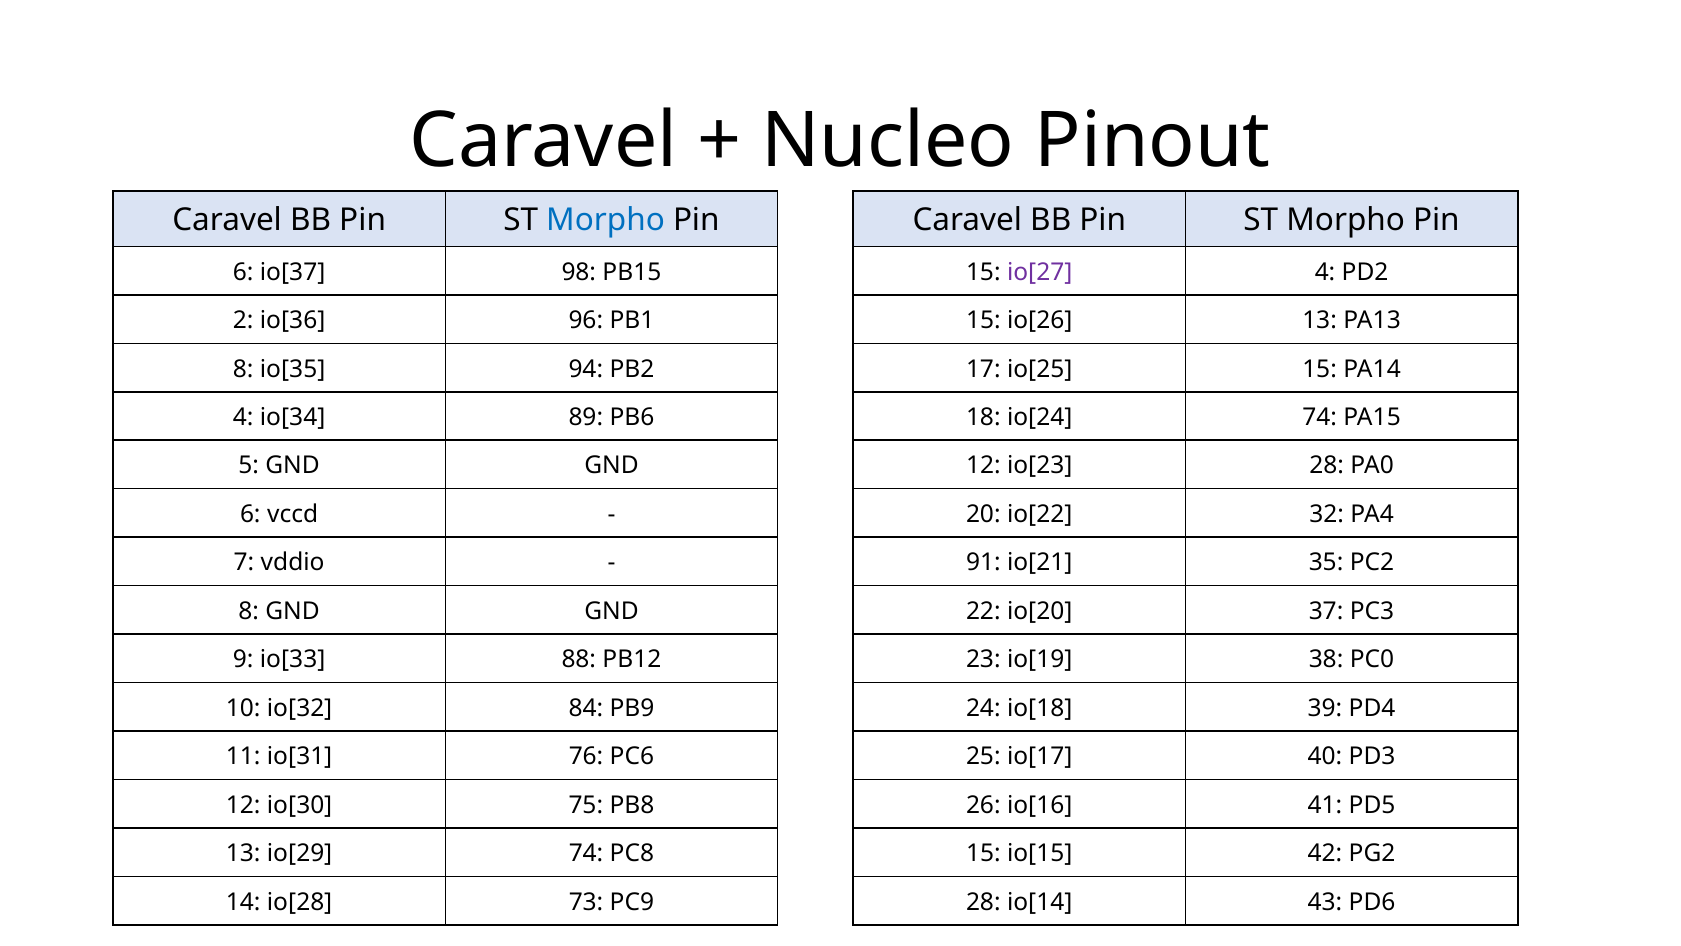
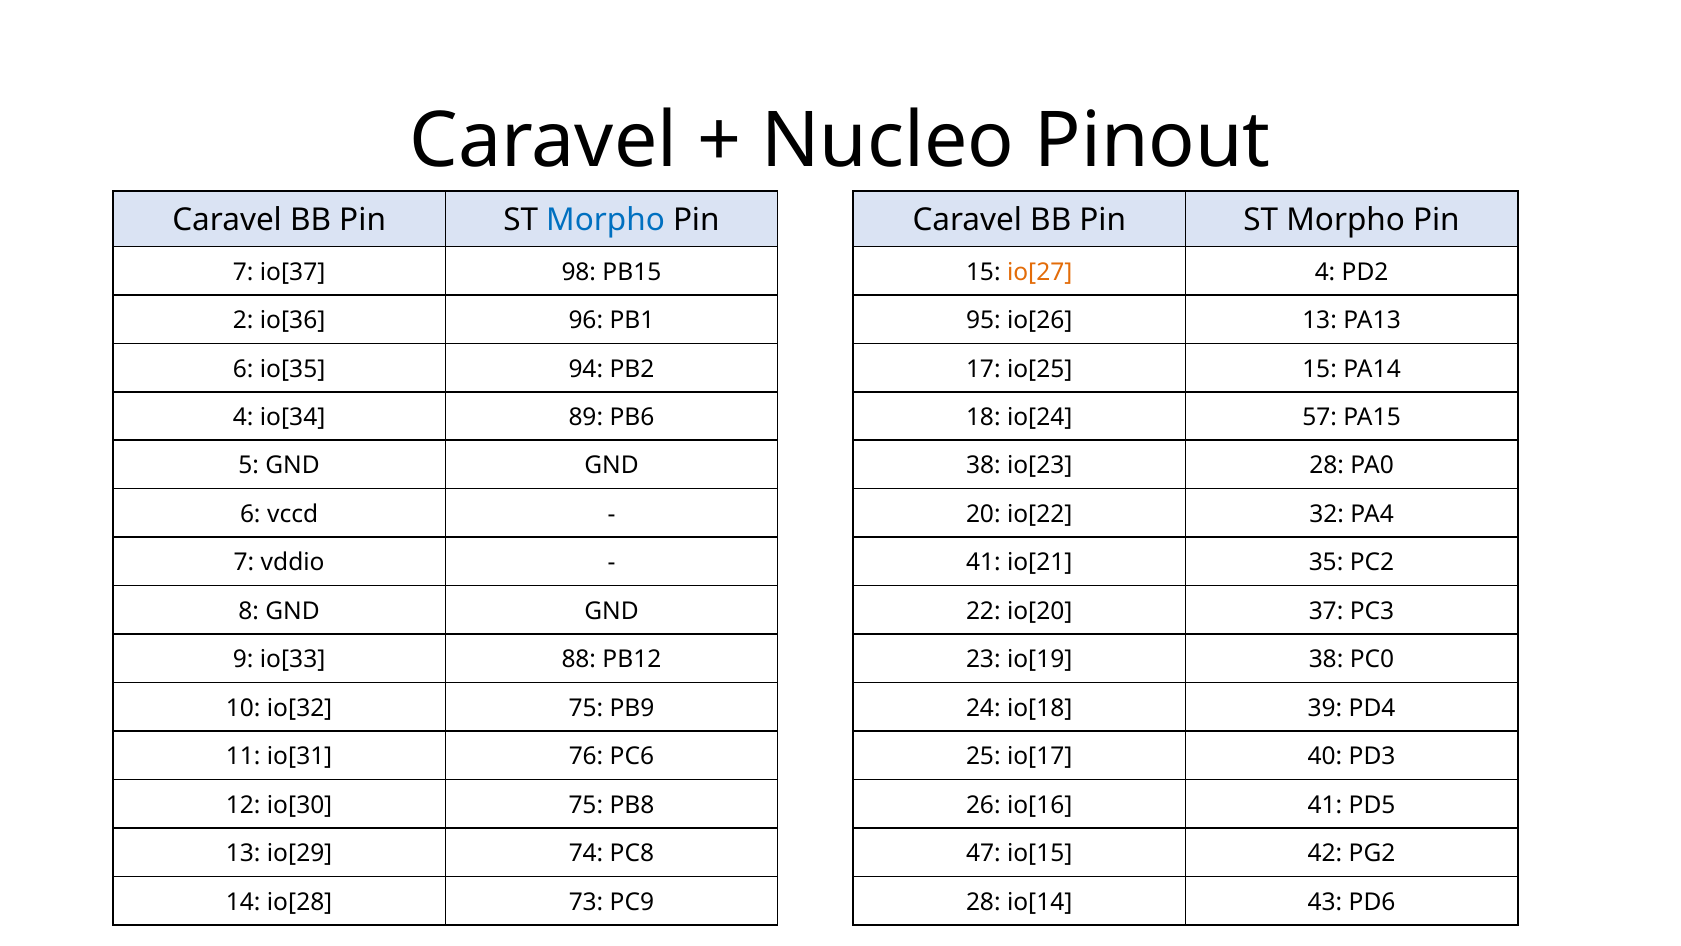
6 at (243, 272): 6 -> 7
io[27 colour: purple -> orange
15 at (983, 320): 15 -> 95
8 at (243, 369): 8 -> 6
io[24 74: 74 -> 57
12 at (983, 466): 12 -> 38
91 at (983, 563): 91 -> 41
io[32 84: 84 -> 75
15 at (983, 853): 15 -> 47
